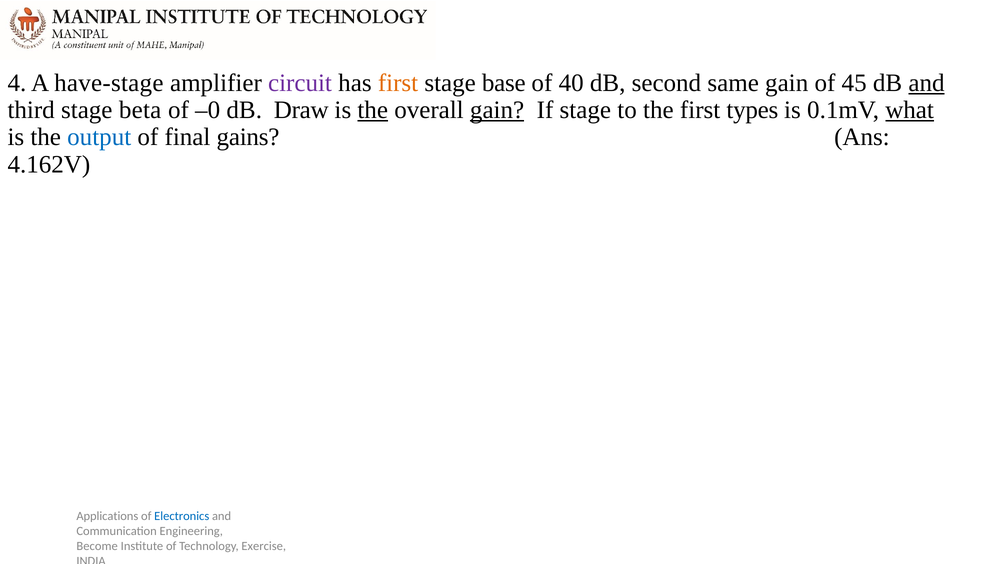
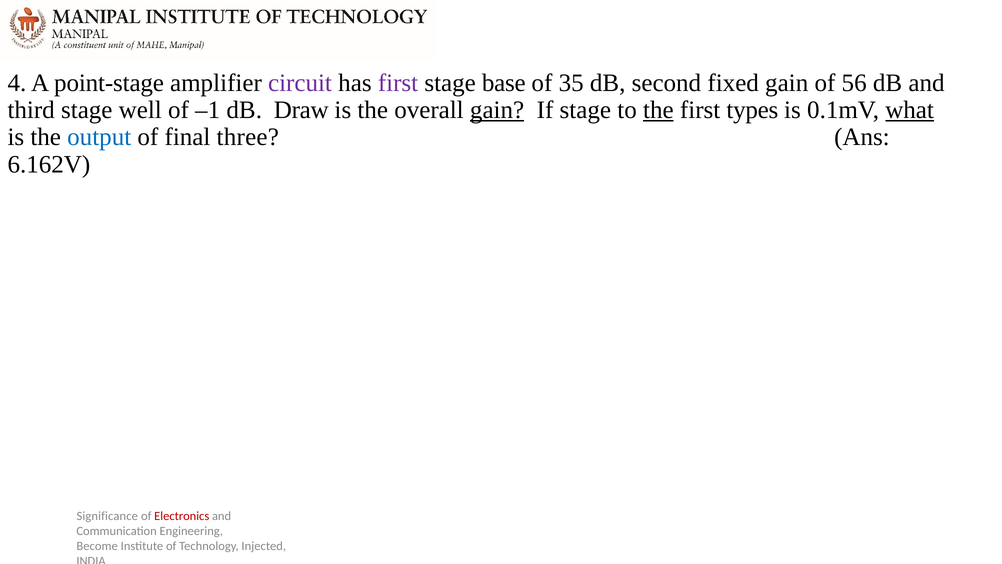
have-stage: have-stage -> point-stage
first at (398, 83) colour: orange -> purple
40: 40 -> 35
same: same -> fixed
45: 45 -> 56
and at (927, 83) underline: present -> none
beta: beta -> well
–0: –0 -> –1
the at (373, 110) underline: present -> none
the at (658, 110) underline: none -> present
gains: gains -> three
4.162V: 4.162V -> 6.162V
Applications: Applications -> Significance
Electronics colour: blue -> red
Exercise: Exercise -> Injected
